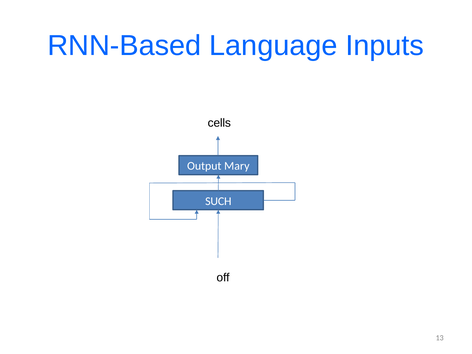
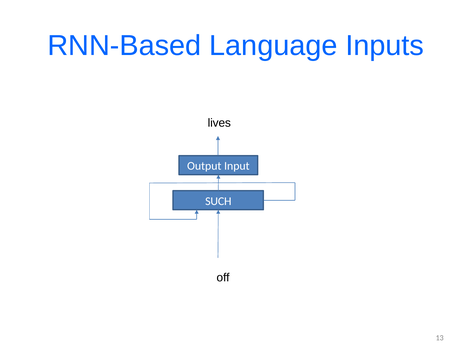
cells: cells -> lives
Mary: Mary -> Input
